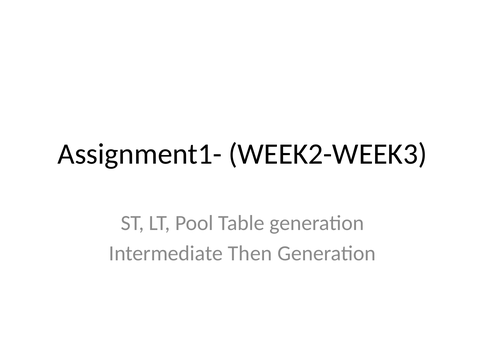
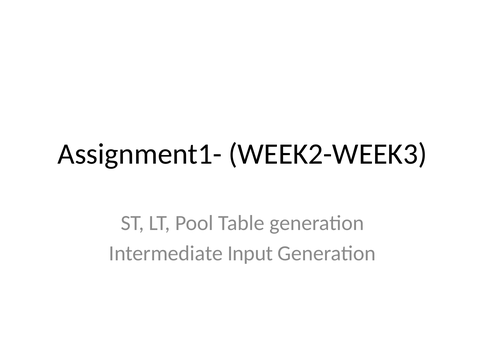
Then: Then -> Input
